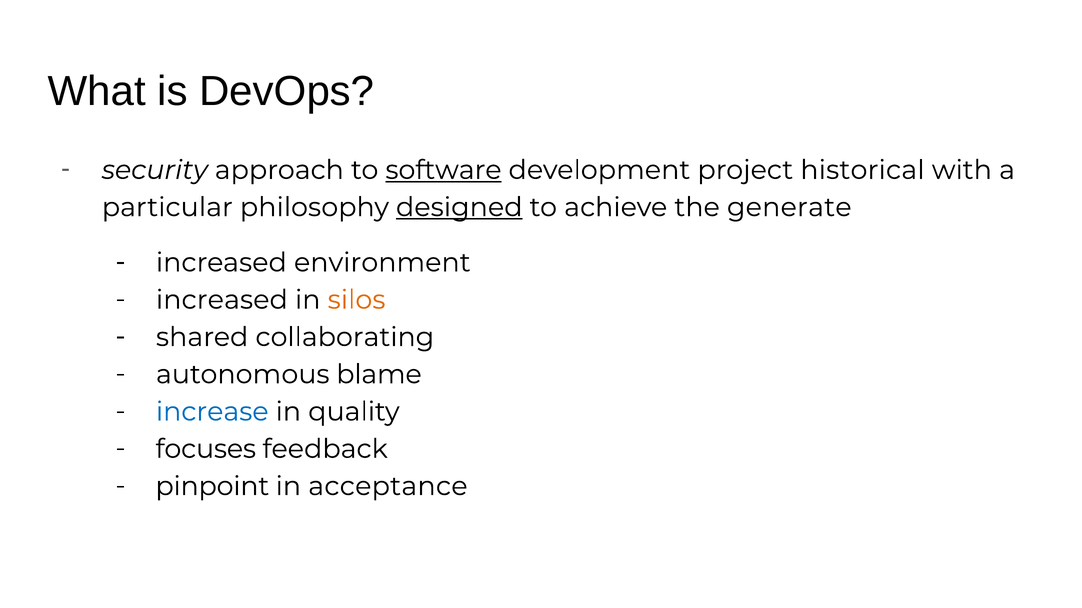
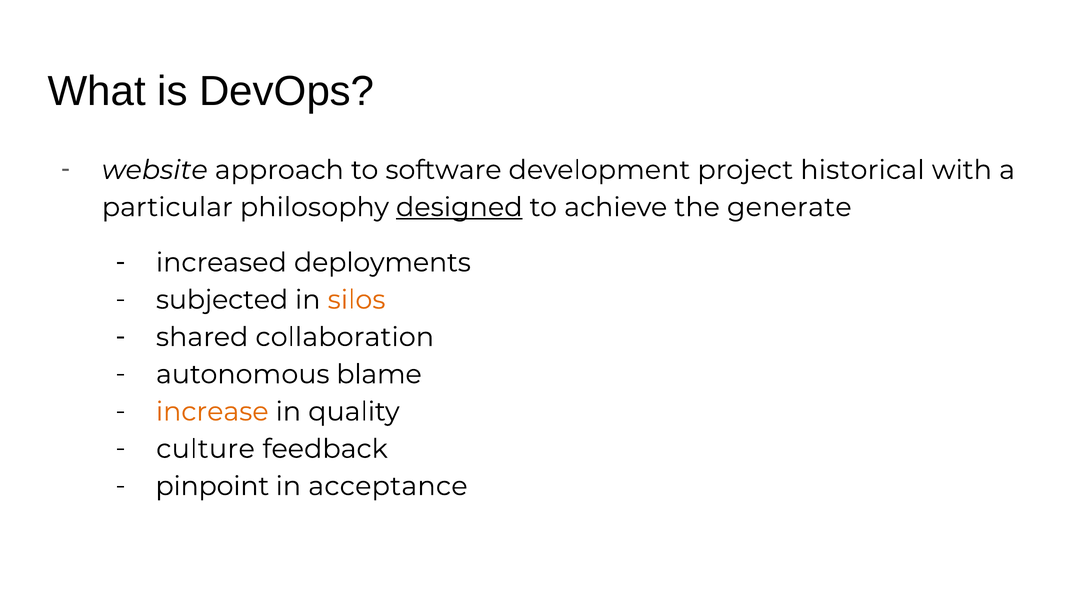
security: security -> website
software underline: present -> none
environment: environment -> deployments
increased at (222, 300): increased -> subjected
collaborating: collaborating -> collaboration
increase colour: blue -> orange
focuses: focuses -> culture
